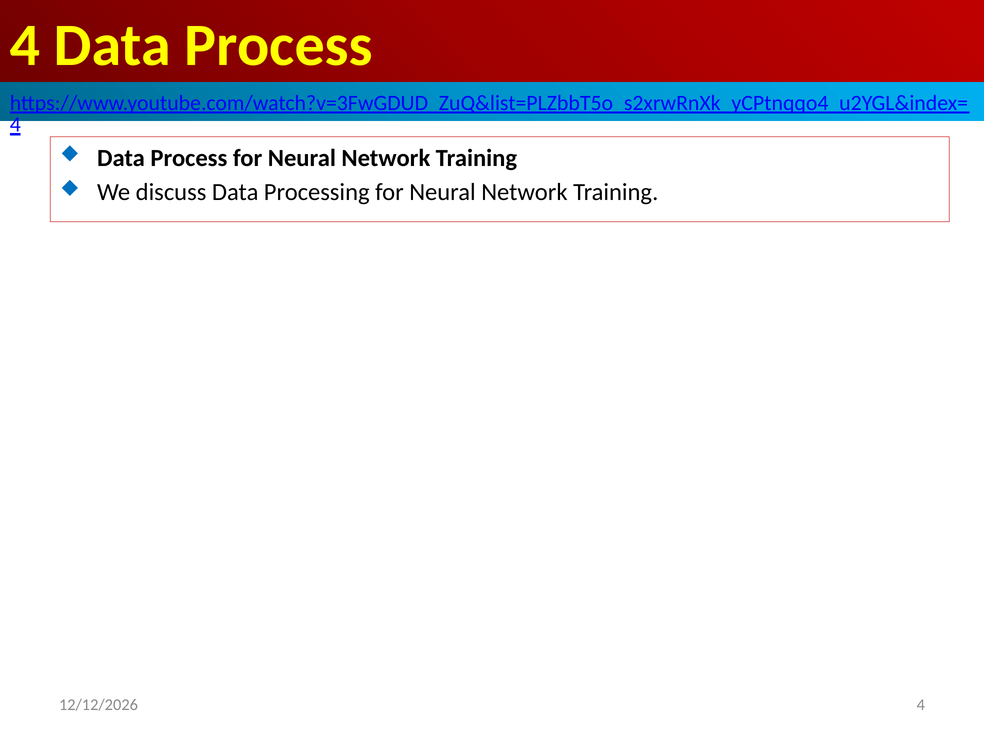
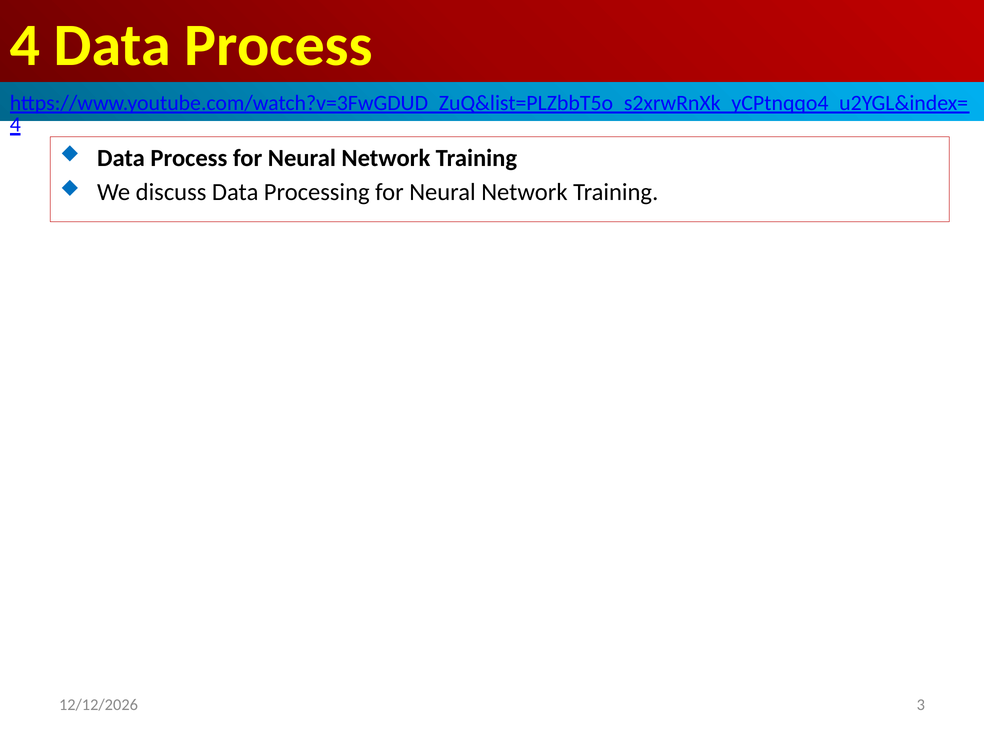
4 at (921, 705): 4 -> 3
